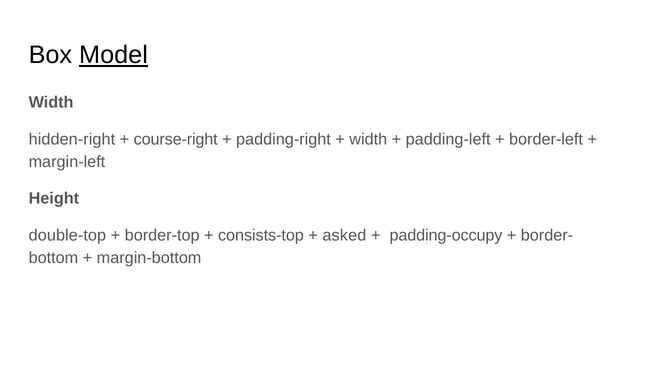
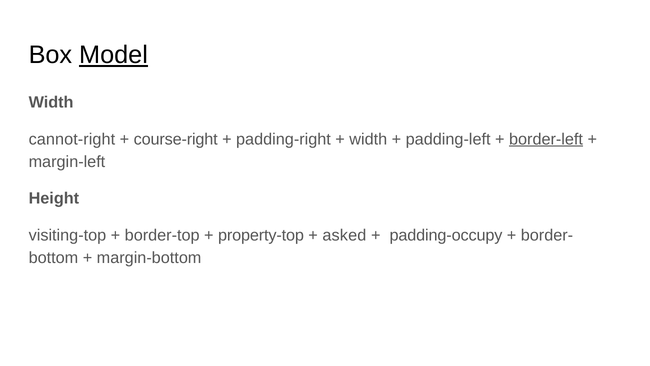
hidden-right: hidden-right -> cannot-right
border-left underline: none -> present
double-top: double-top -> visiting-top
consists-top: consists-top -> property-top
